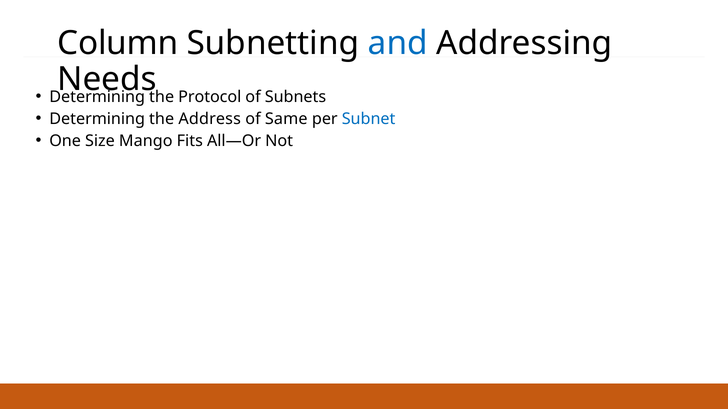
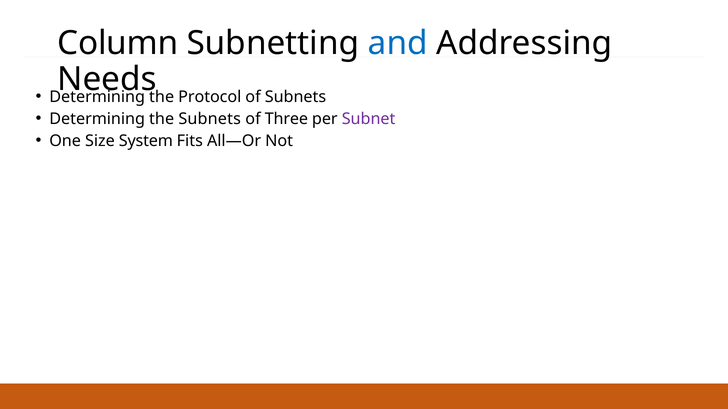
the Address: Address -> Subnets
Same: Same -> Three
Subnet colour: blue -> purple
Mango: Mango -> System
